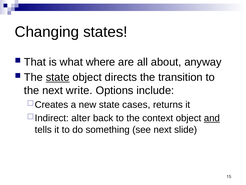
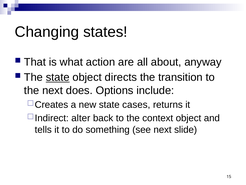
where: where -> action
write: write -> does
and underline: present -> none
